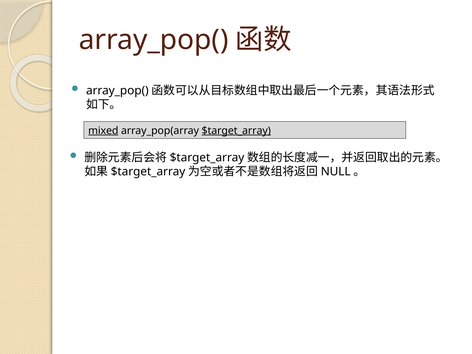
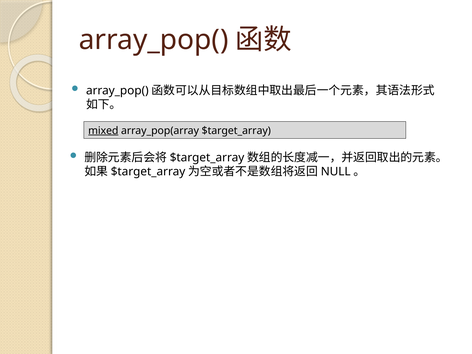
$target_array underline: present -> none
